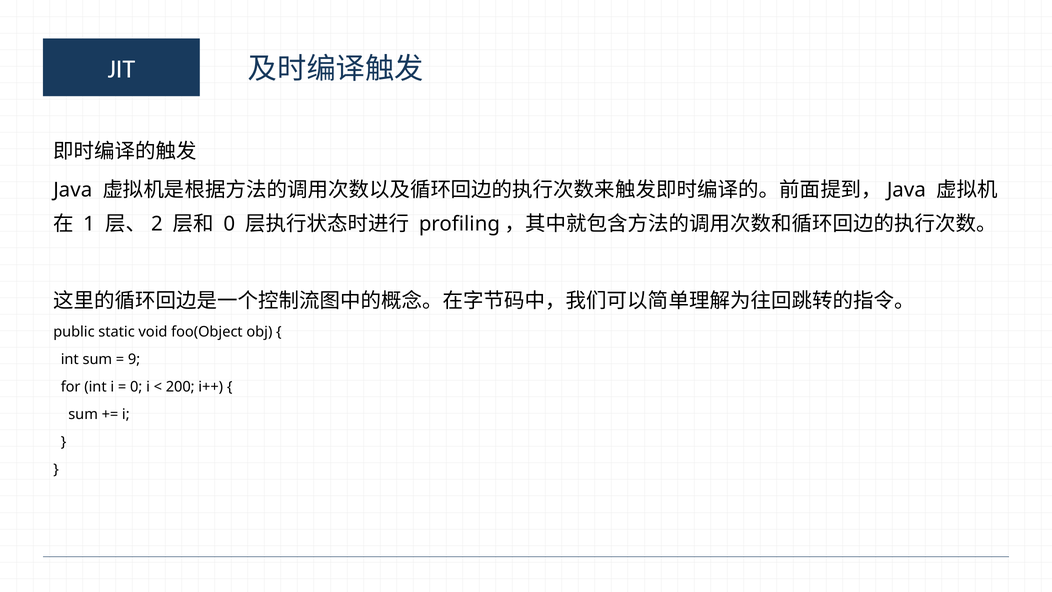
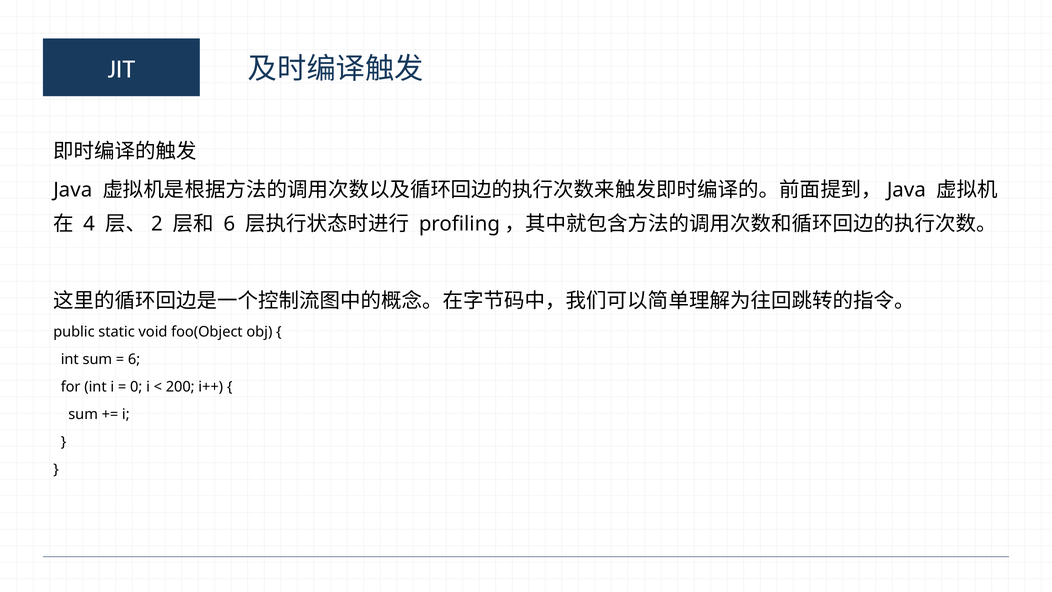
1: 1 -> 4
0 at (229, 224): 0 -> 6
9 at (134, 359): 9 -> 6
